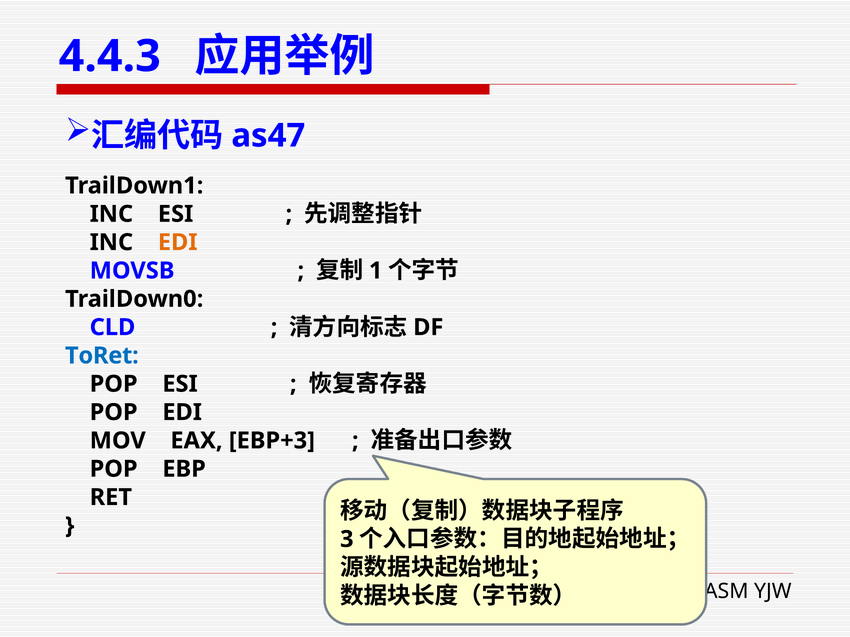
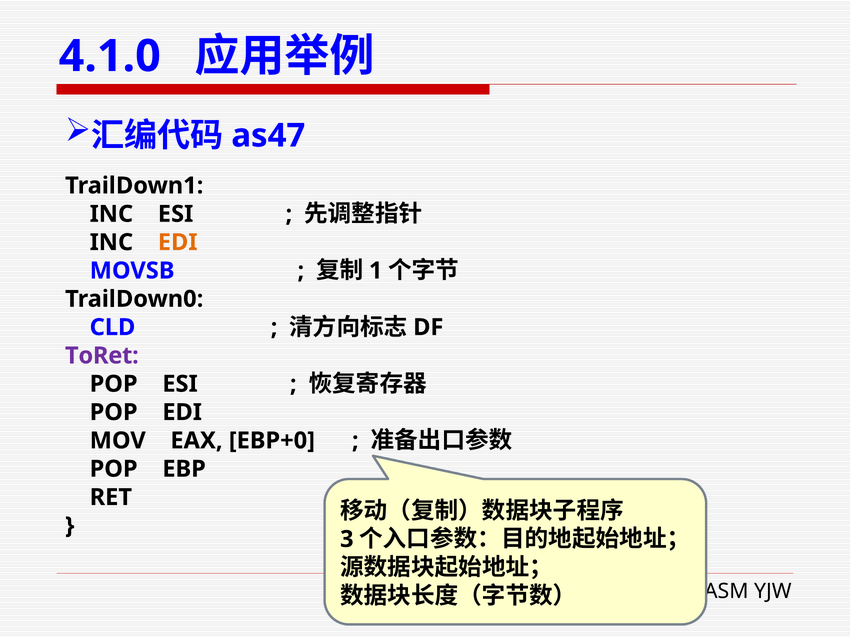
4.4.3: 4.4.3 -> 4.1.0
ToRet colour: blue -> purple
EBP+3: EBP+3 -> EBP+0
